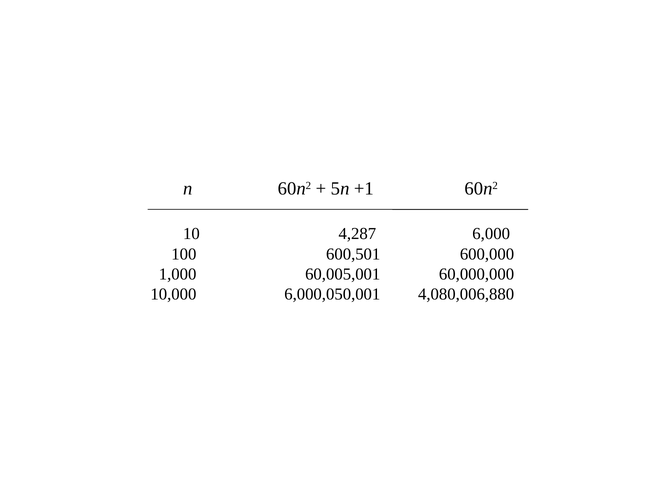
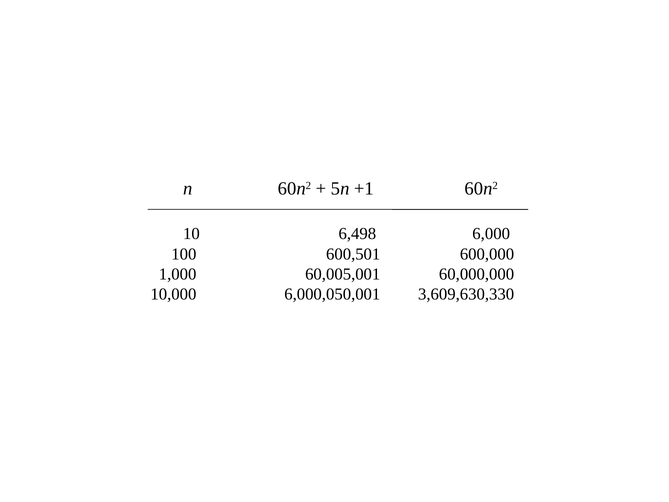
4,287: 4,287 -> 6,498
4,080,006,880: 4,080,006,880 -> 3,609,630,330
